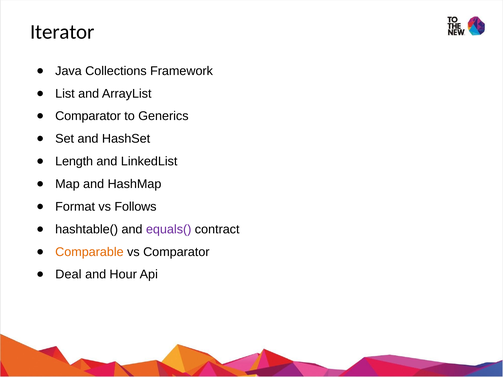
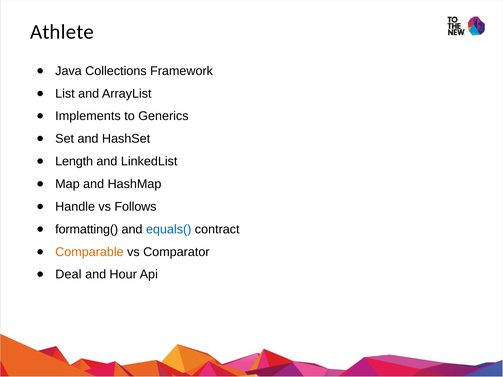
Iterator: Iterator -> Athlete
Comparator at (88, 116): Comparator -> Implements
Format: Format -> Handle
hashtable(: hashtable( -> formatting(
equals( colour: purple -> blue
